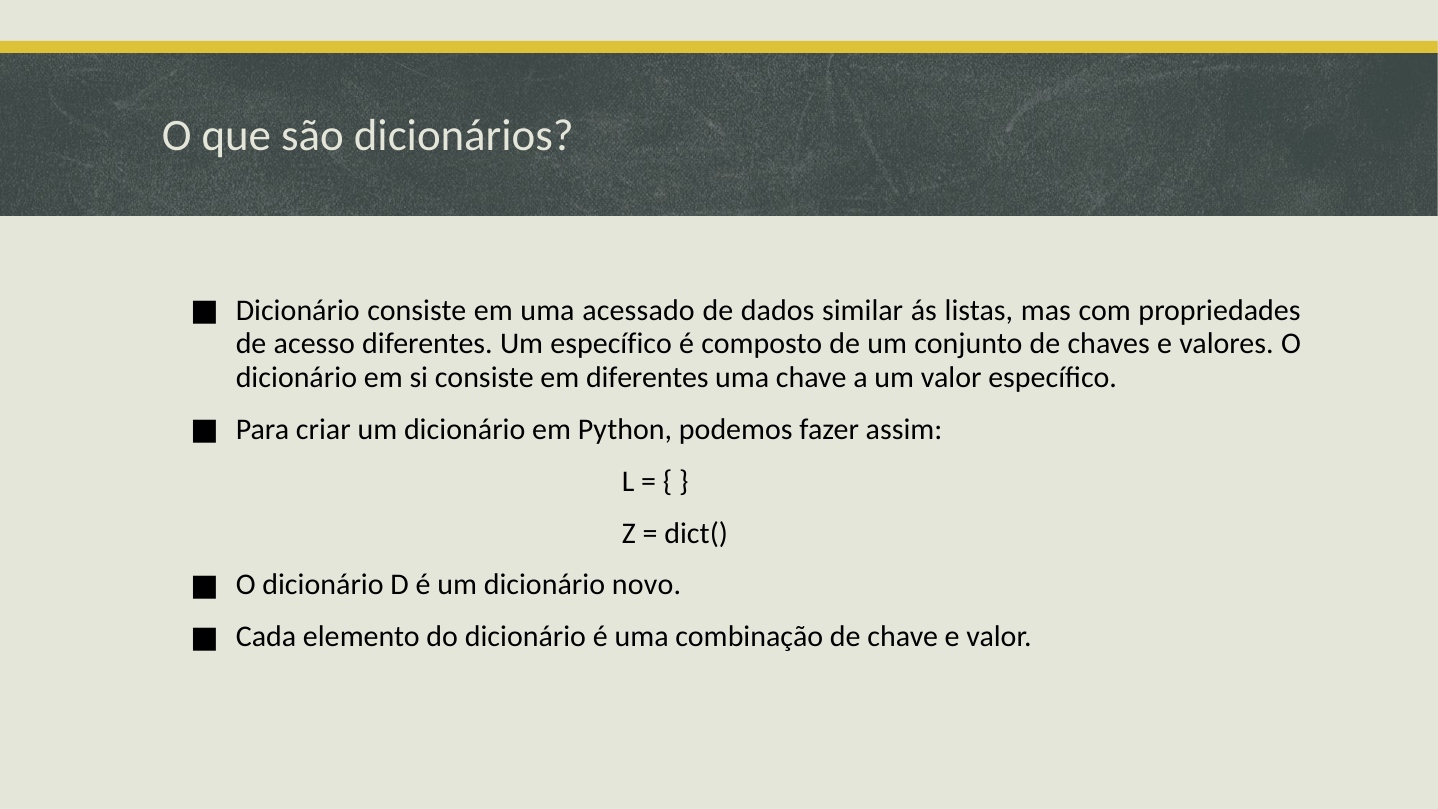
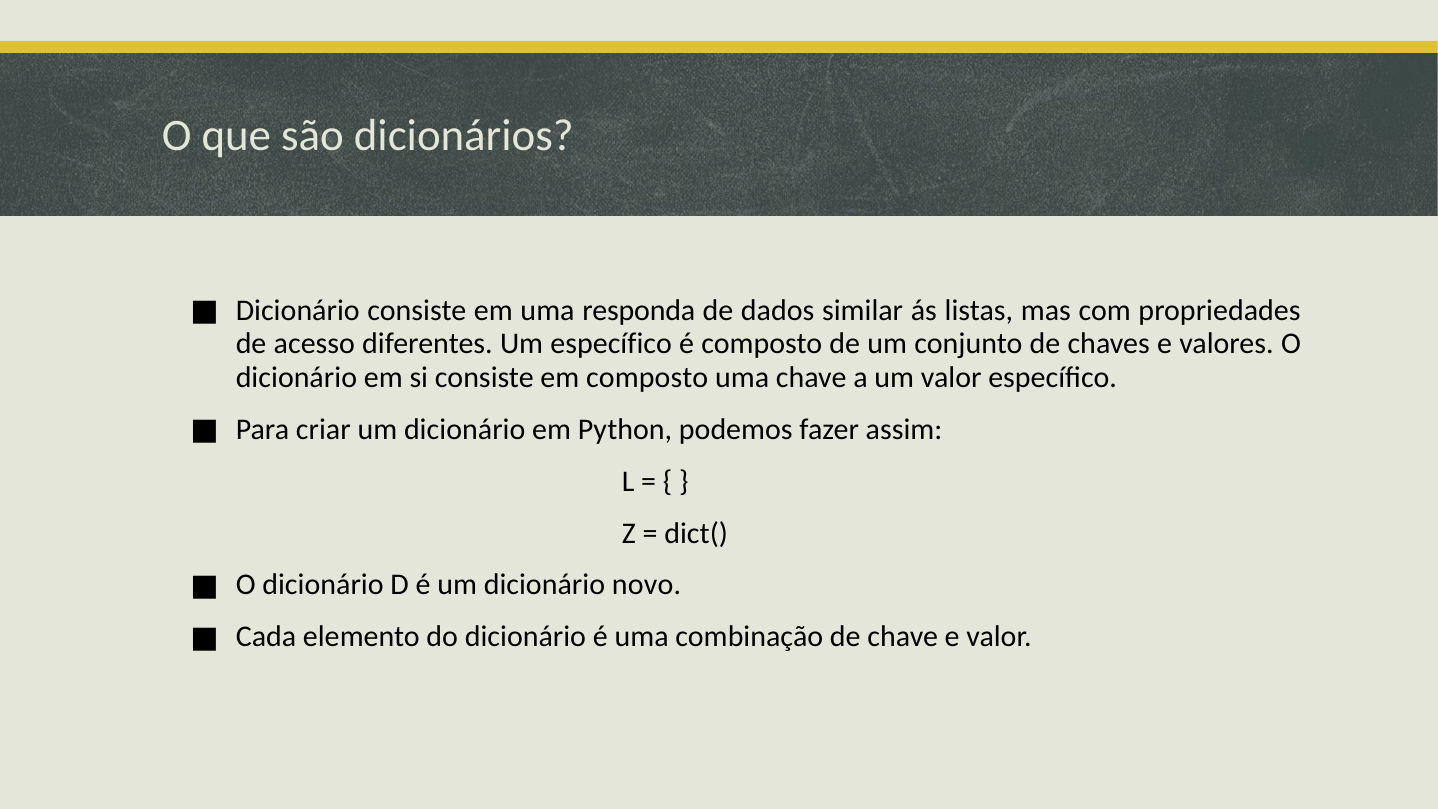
acessado: acessado -> responda
em diferentes: diferentes -> composto
